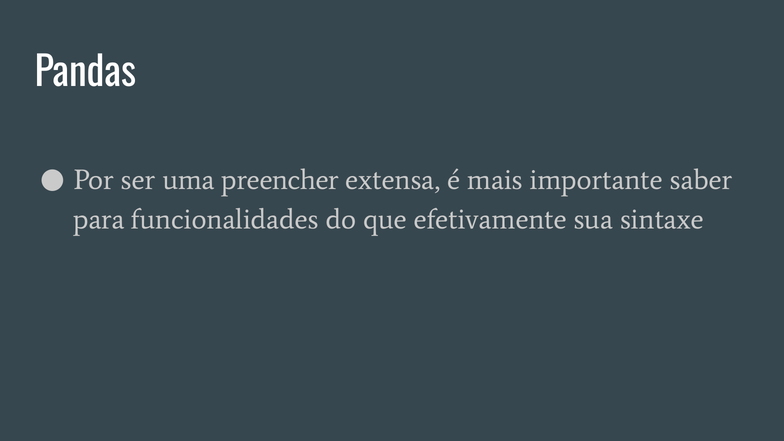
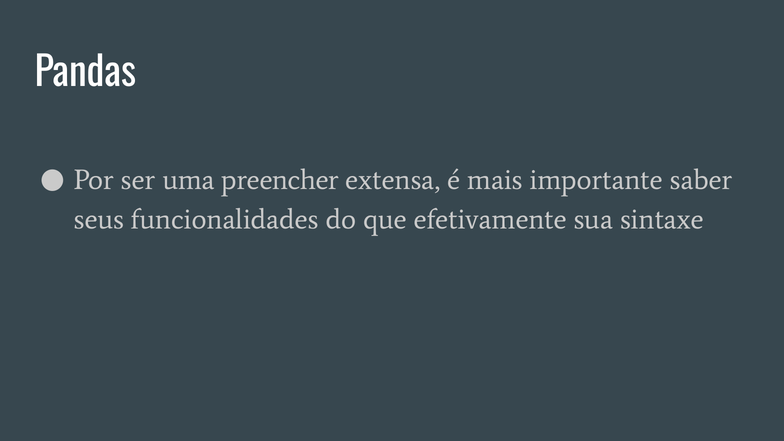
para: para -> seus
